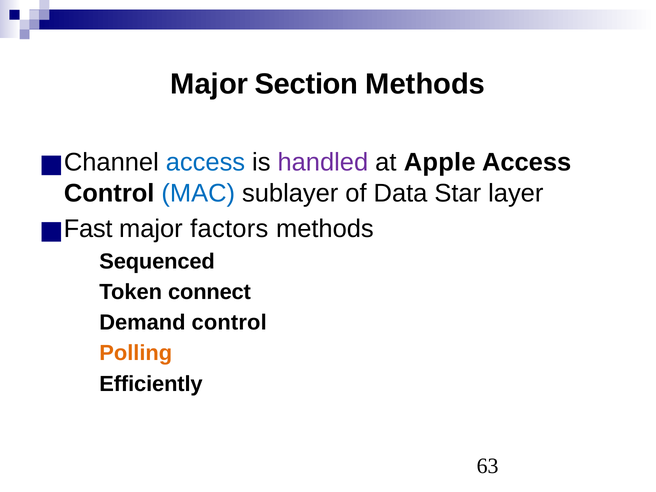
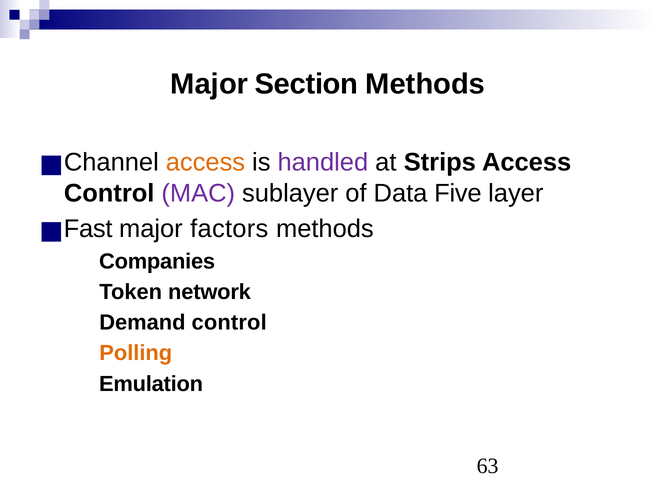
access at (205, 163) colour: blue -> orange
Apple: Apple -> Strips
MAC colour: blue -> purple
Star: Star -> Five
Sequenced: Sequenced -> Companies
connect: connect -> network
Efficiently: Efficiently -> Emulation
